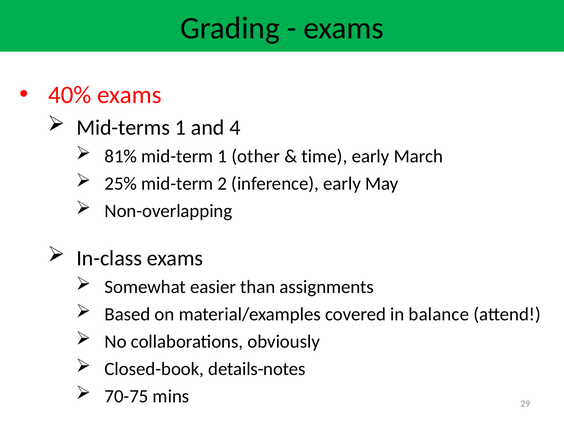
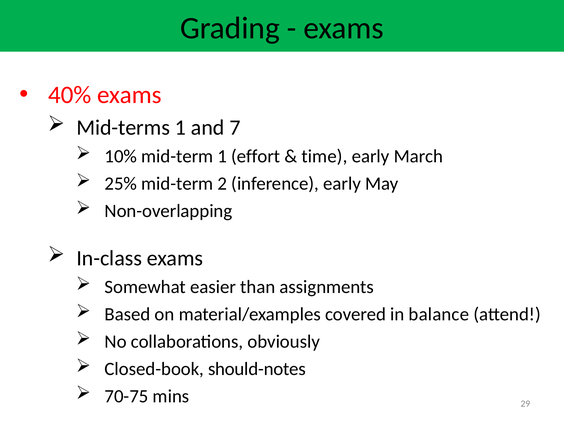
4: 4 -> 7
81%: 81% -> 10%
other: other -> effort
details-notes: details-notes -> should-notes
